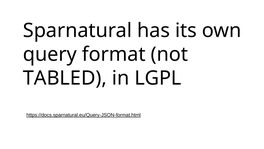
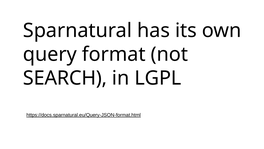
TABLED: TABLED -> SEARCH
